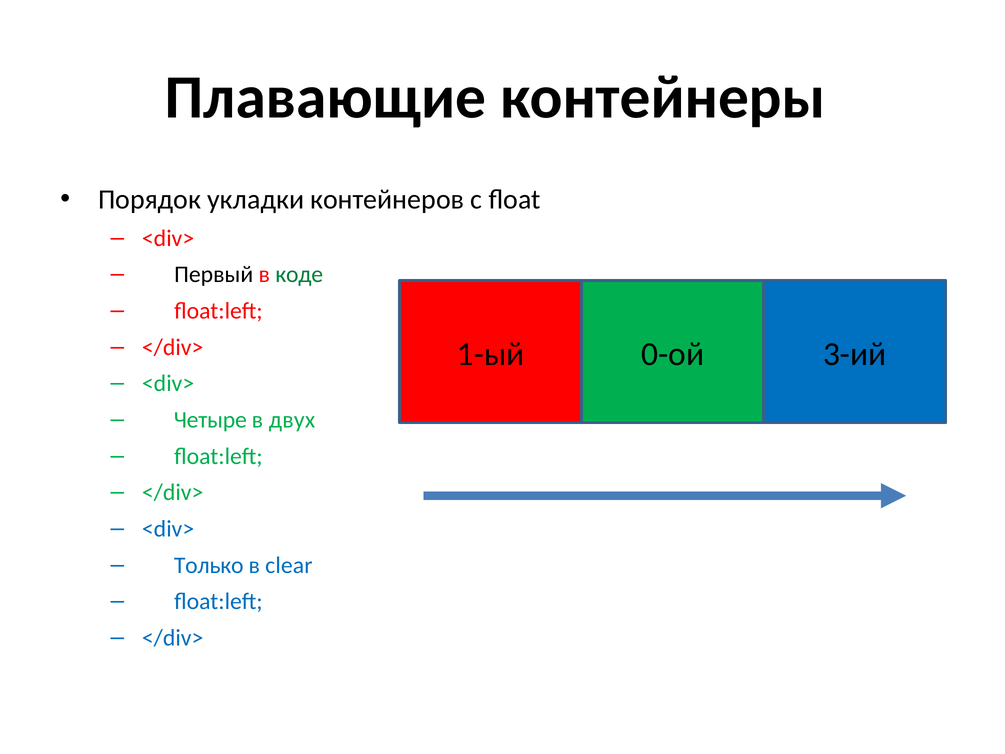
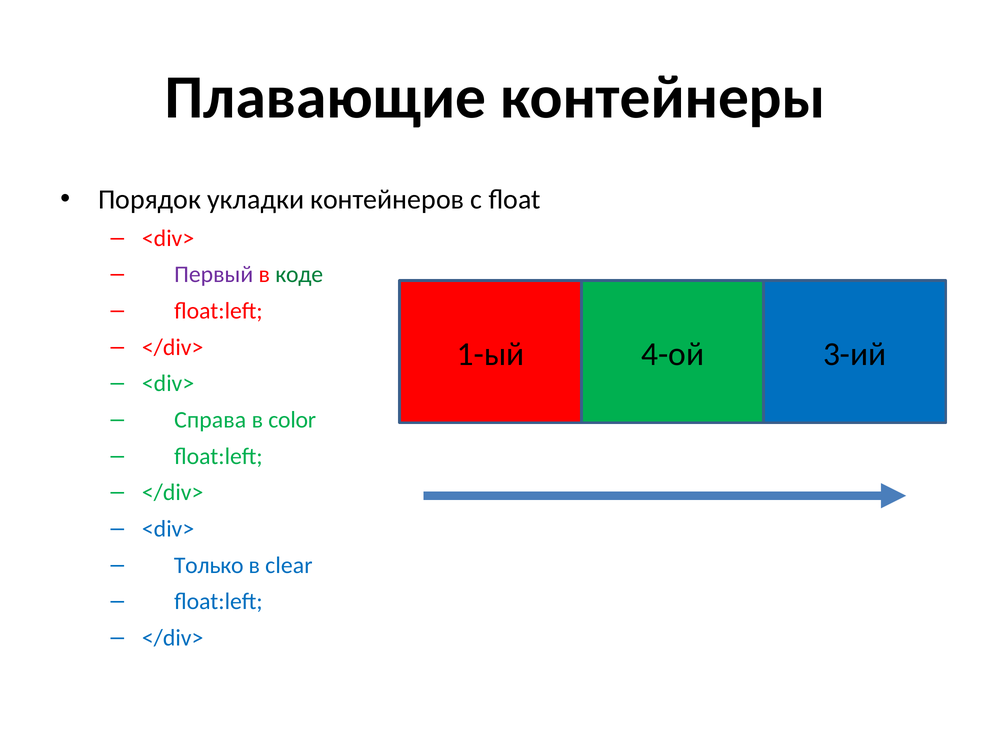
Первый colour: black -> purple
0-ой: 0-ой -> 4-ой
Четыре: Четыре -> Справа
двух: двух -> color
